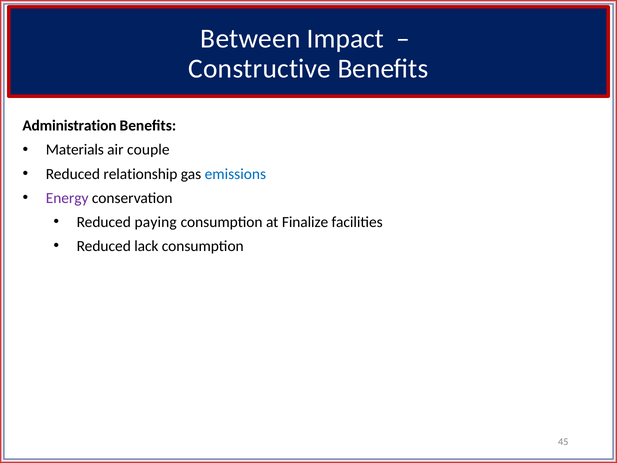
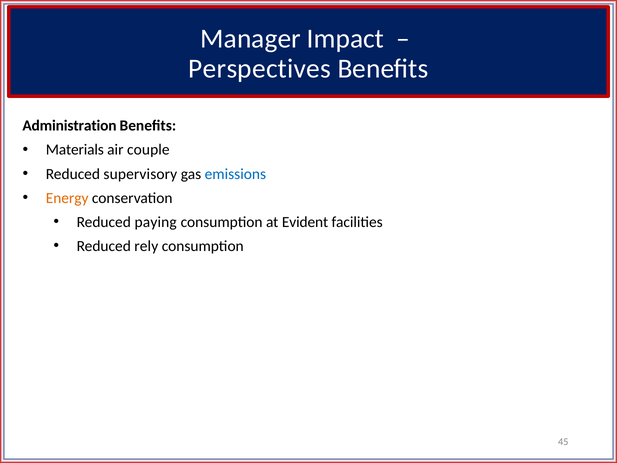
Between: Between -> Manager
Constructive: Constructive -> Perspectives
relationship: relationship -> supervisory
Energy colour: purple -> orange
Finalize: Finalize -> Evident
lack: lack -> rely
